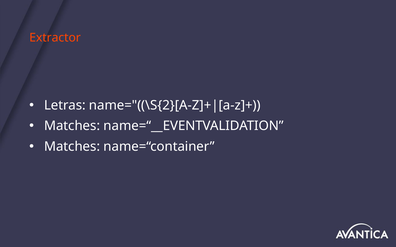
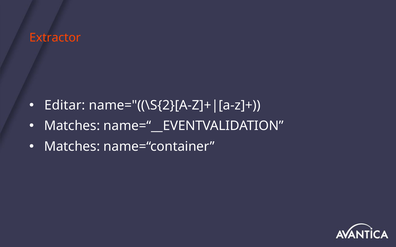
Letras: Letras -> Editar
